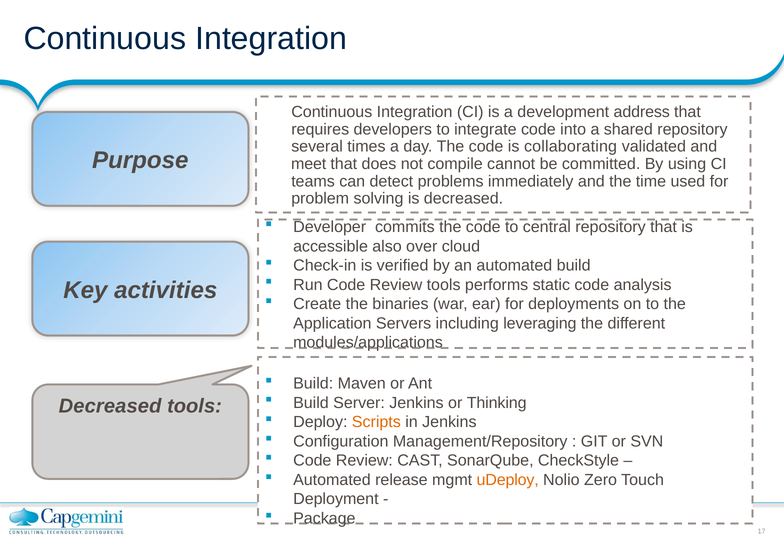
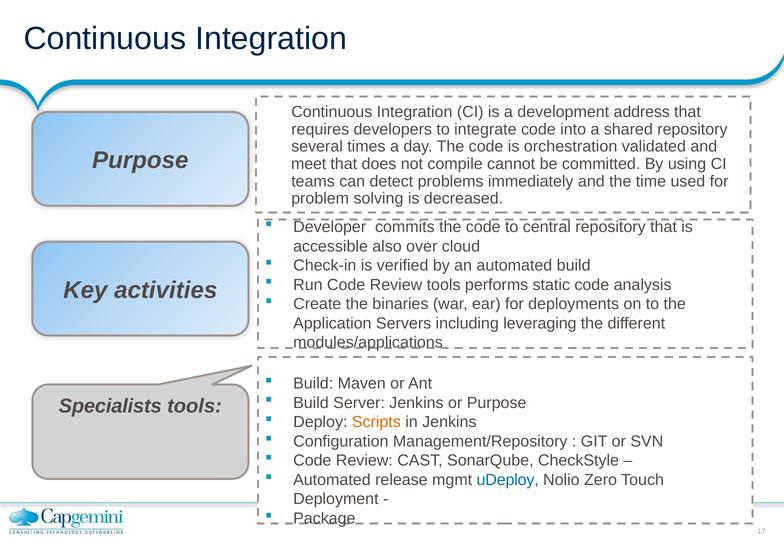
collaborating: collaborating -> orchestration
or Thinking: Thinking -> Purpose
Decreased at (110, 407): Decreased -> Specialists
uDeploy colour: orange -> blue
